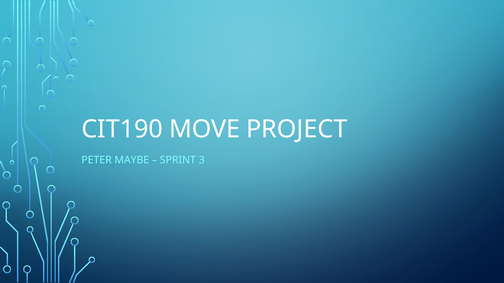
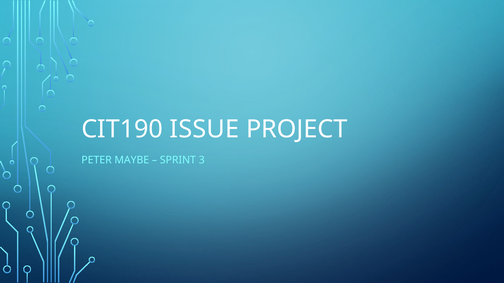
MOVE: MOVE -> ISSUE
